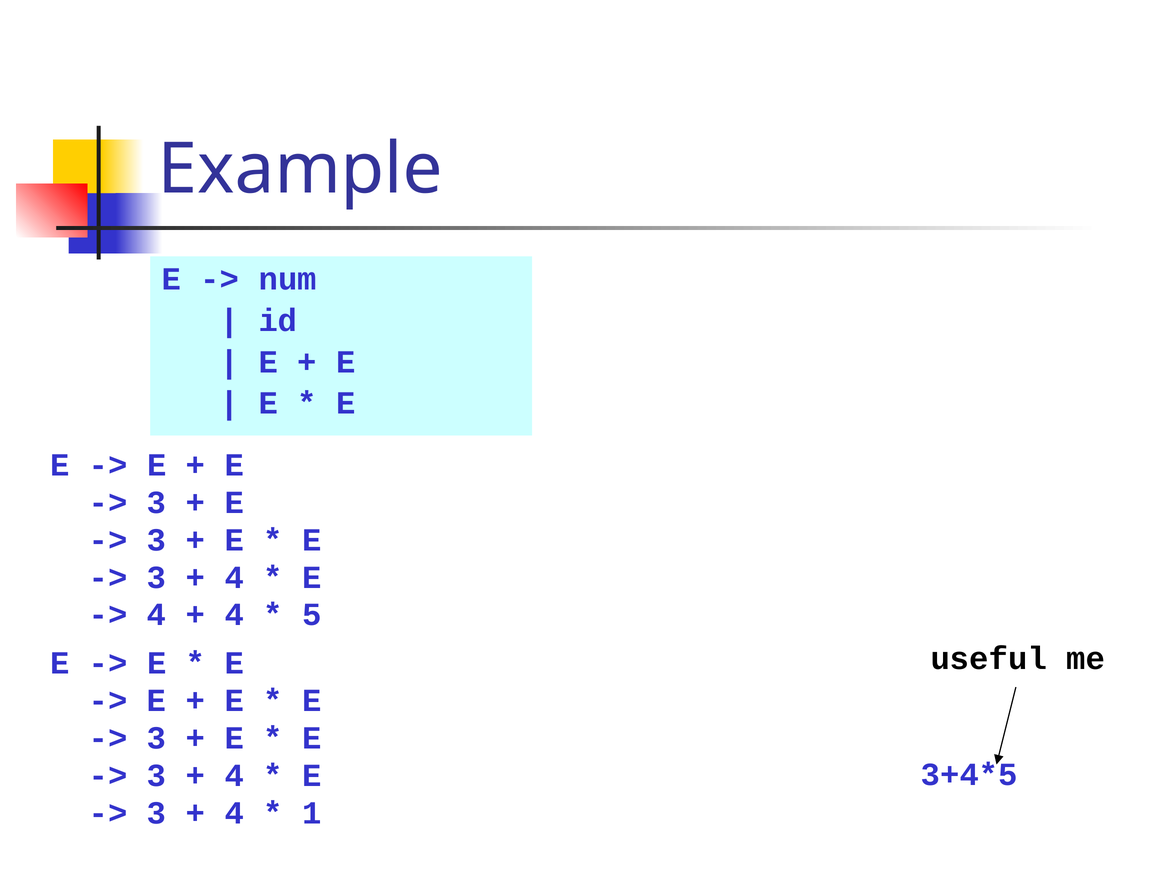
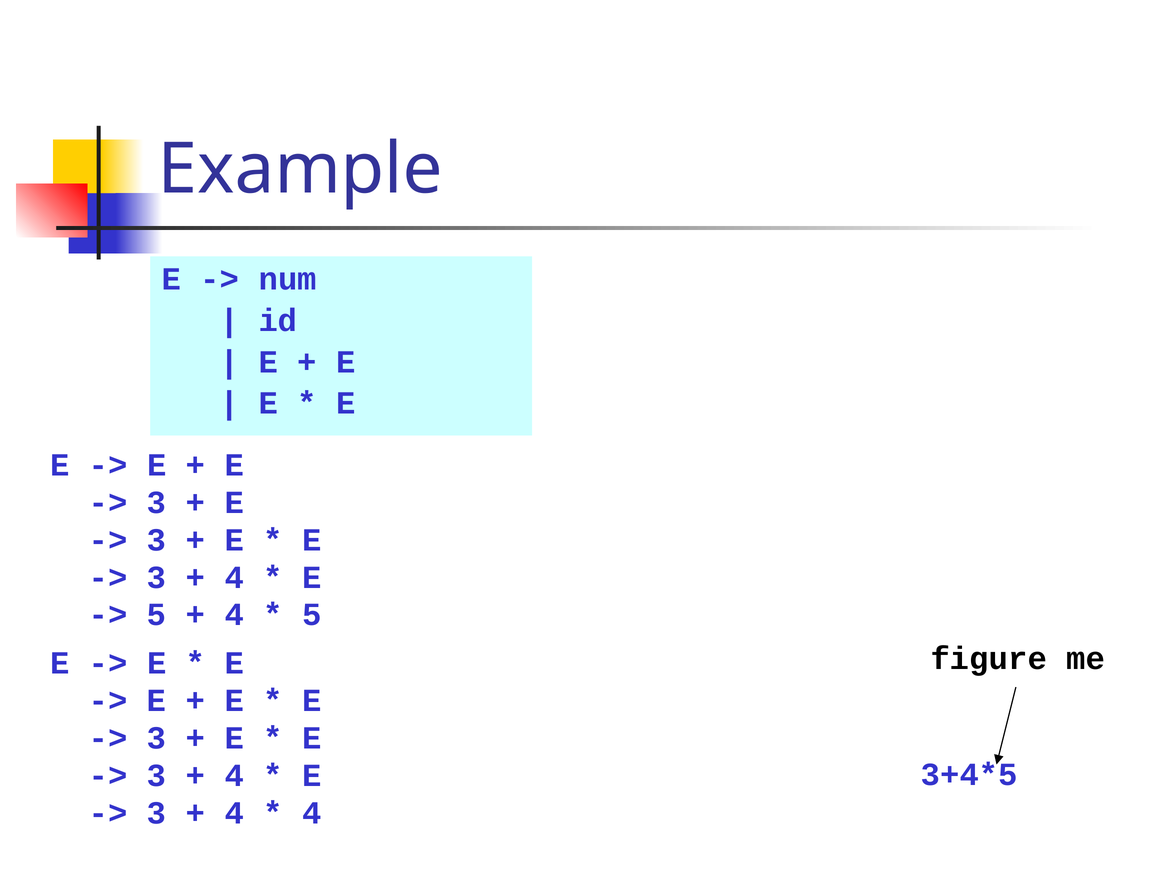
4 at (157, 615): 4 -> 5
useful: useful -> figure
1 at (312, 813): 1 -> 4
